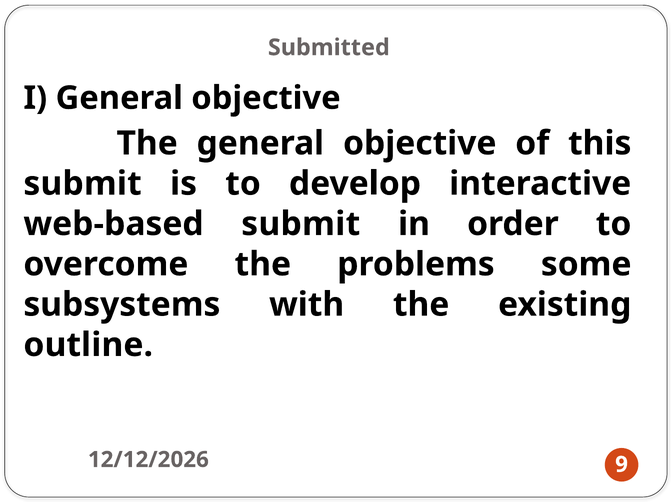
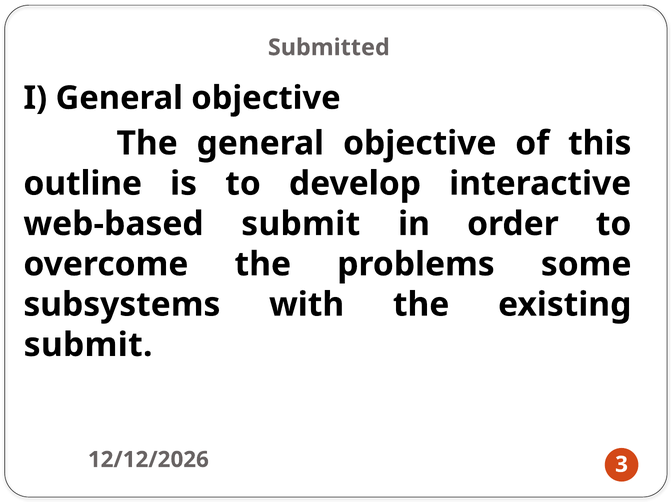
submit at (83, 184): submit -> outline
outline at (88, 345): outline -> submit
9: 9 -> 3
